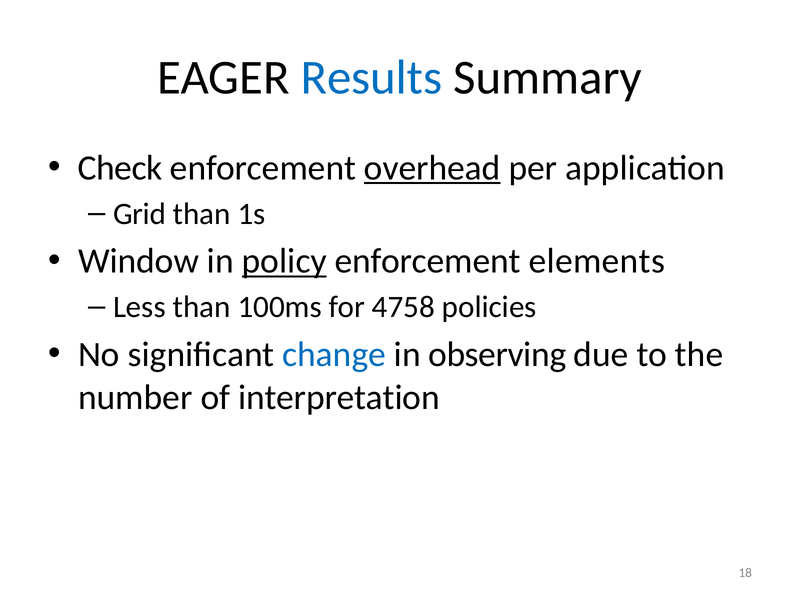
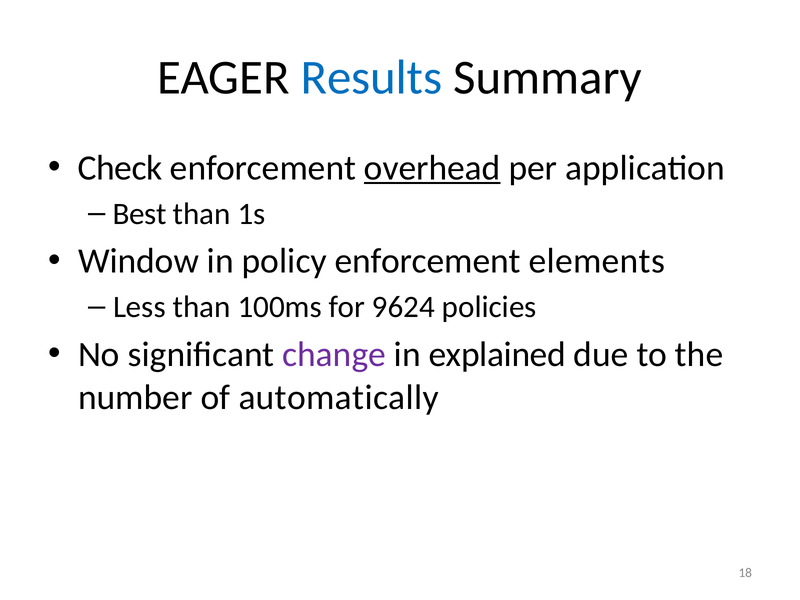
Grid: Grid -> Best
policy underline: present -> none
4758: 4758 -> 9624
change colour: blue -> purple
observing: observing -> explained
interpretation: interpretation -> automatically
